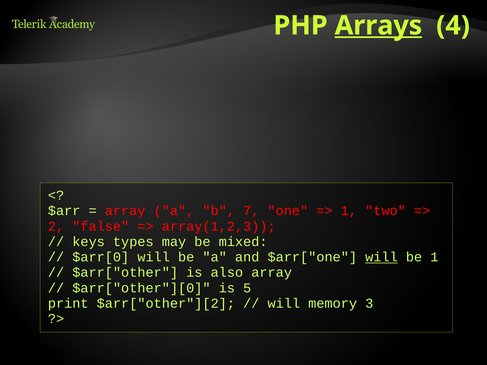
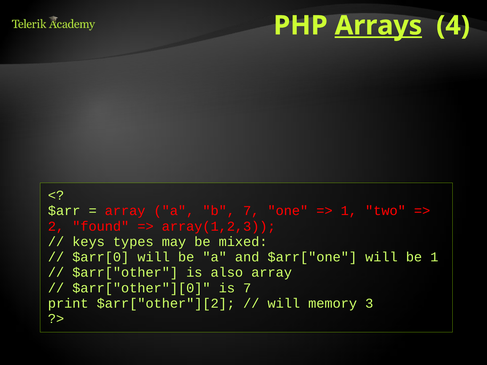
false: false -> found
will at (381, 257) underline: present -> none
is 5: 5 -> 7
